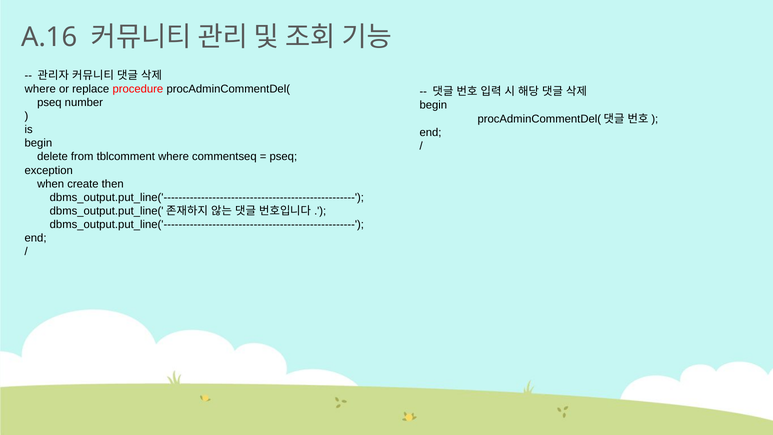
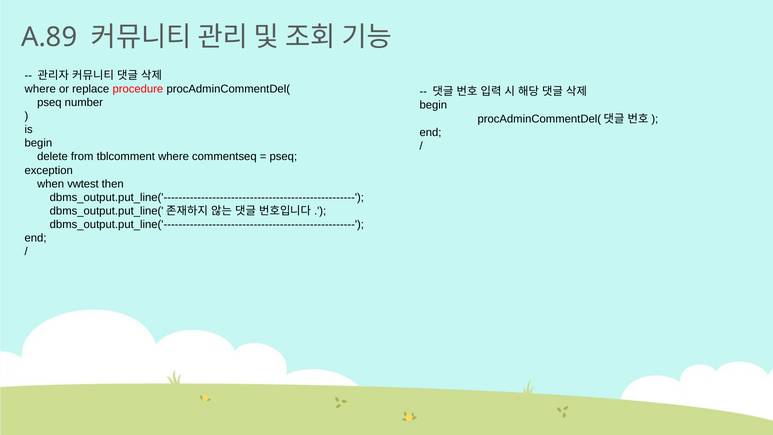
A.16: A.16 -> A.89
create: create -> vwtest
